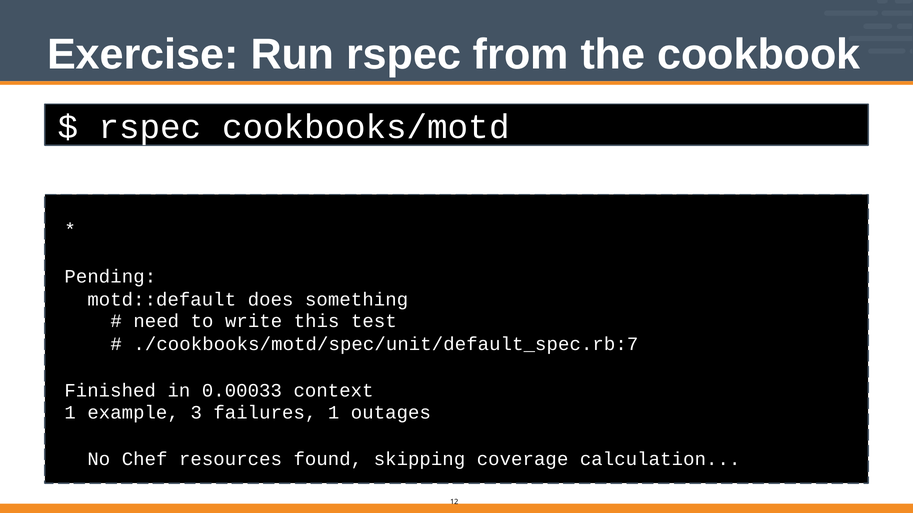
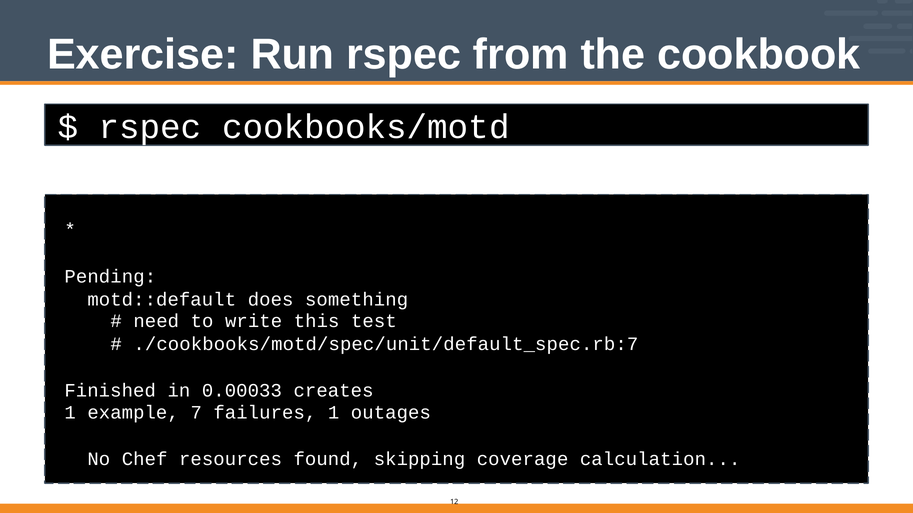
context: context -> creates
3: 3 -> 7
